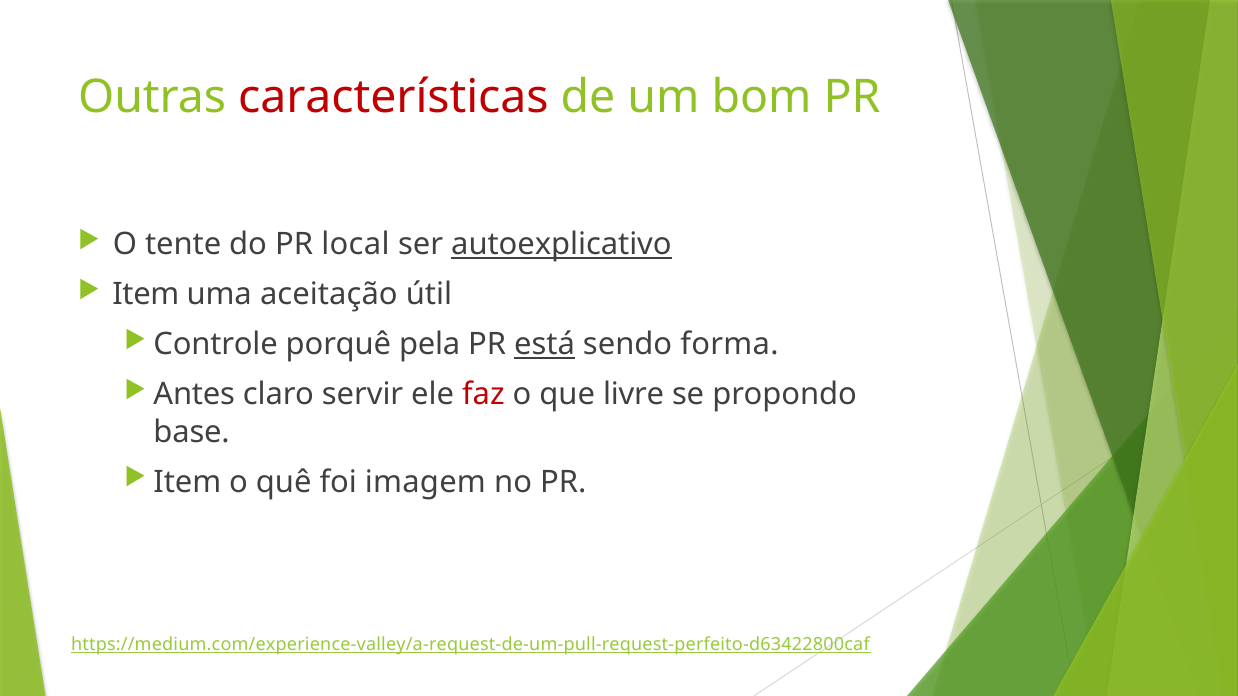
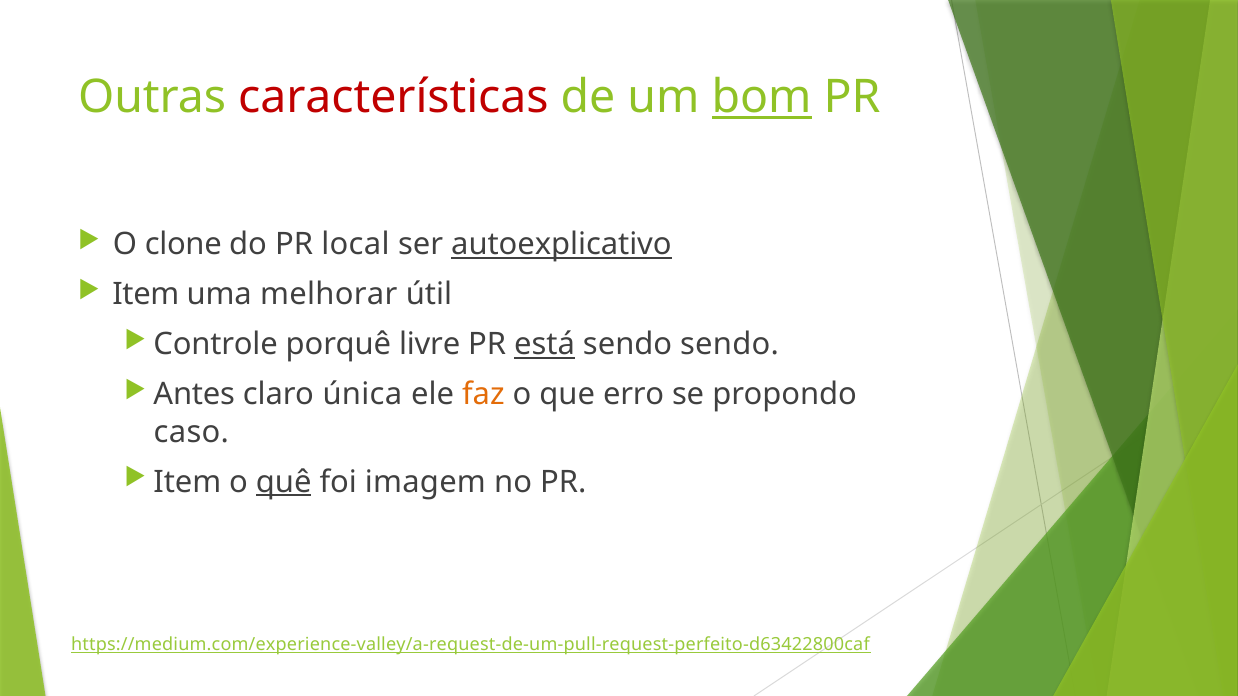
bom underline: none -> present
tente: tente -> clone
aceitação: aceitação -> melhorar
pela: pela -> livre
sendo forma: forma -> sendo
servir: servir -> única
faz colour: red -> orange
livre: livre -> erro
base: base -> caso
quê underline: none -> present
